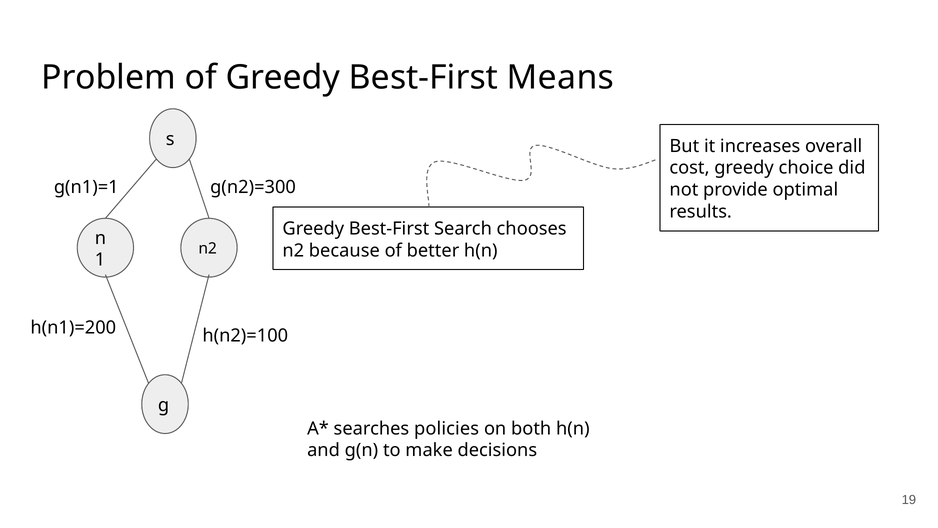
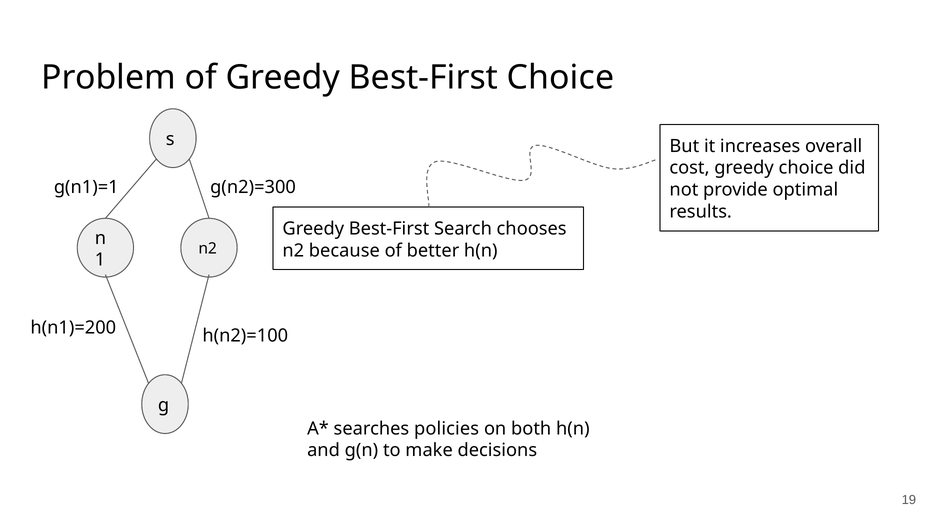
Best-First Means: Means -> Choice
